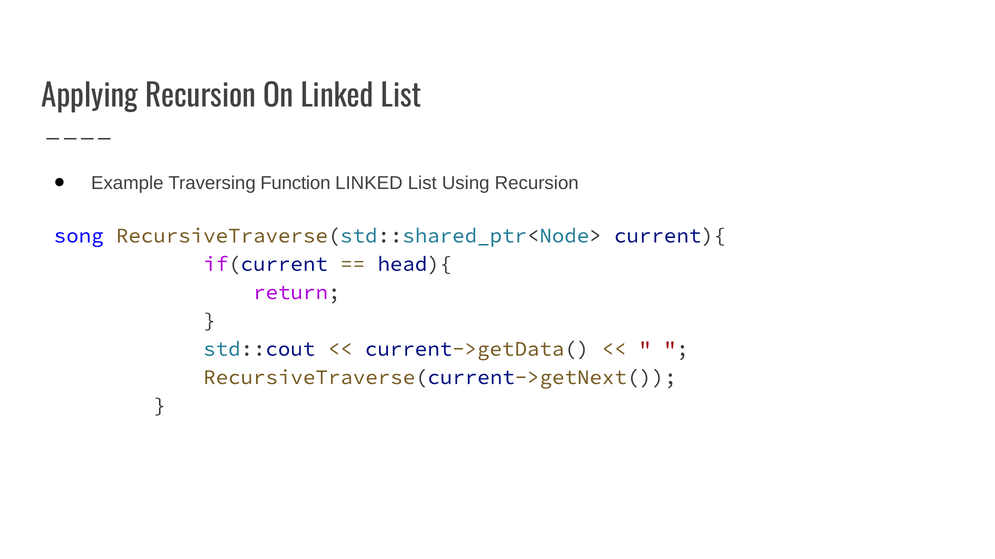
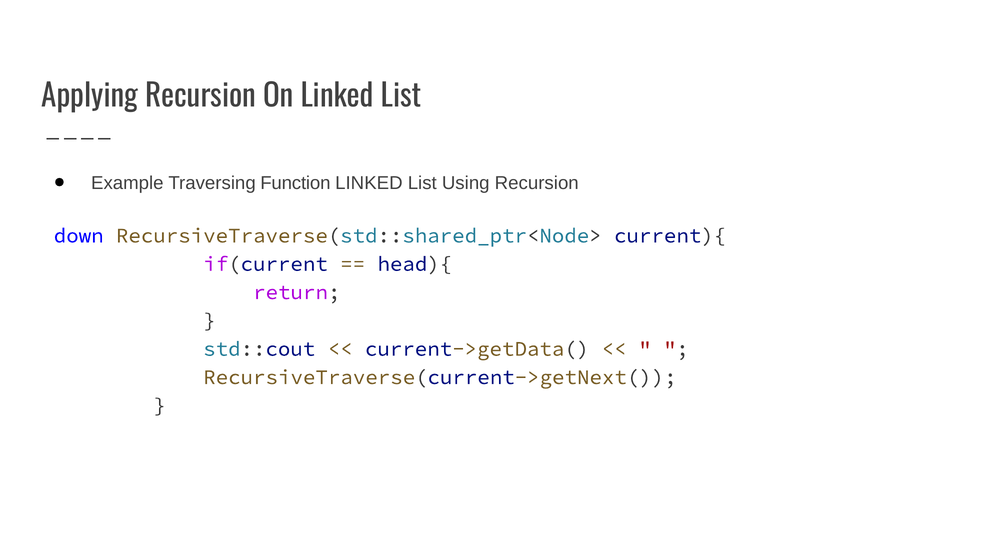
song: song -> down
